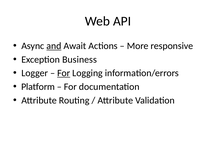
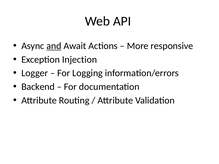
Business: Business -> Injection
For at (64, 73) underline: present -> none
Platform: Platform -> Backend
